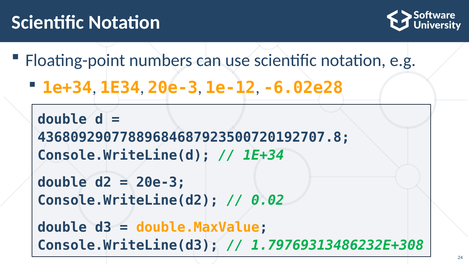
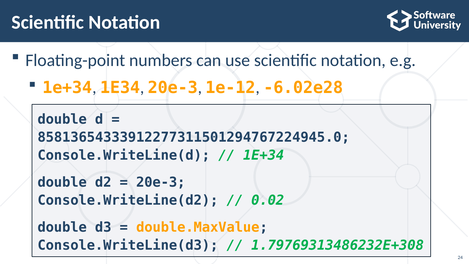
43680929077889684687923500720192707.8: 43680929077889684687923500720192707.8 -> 85813654333912277311501294767224945.0
